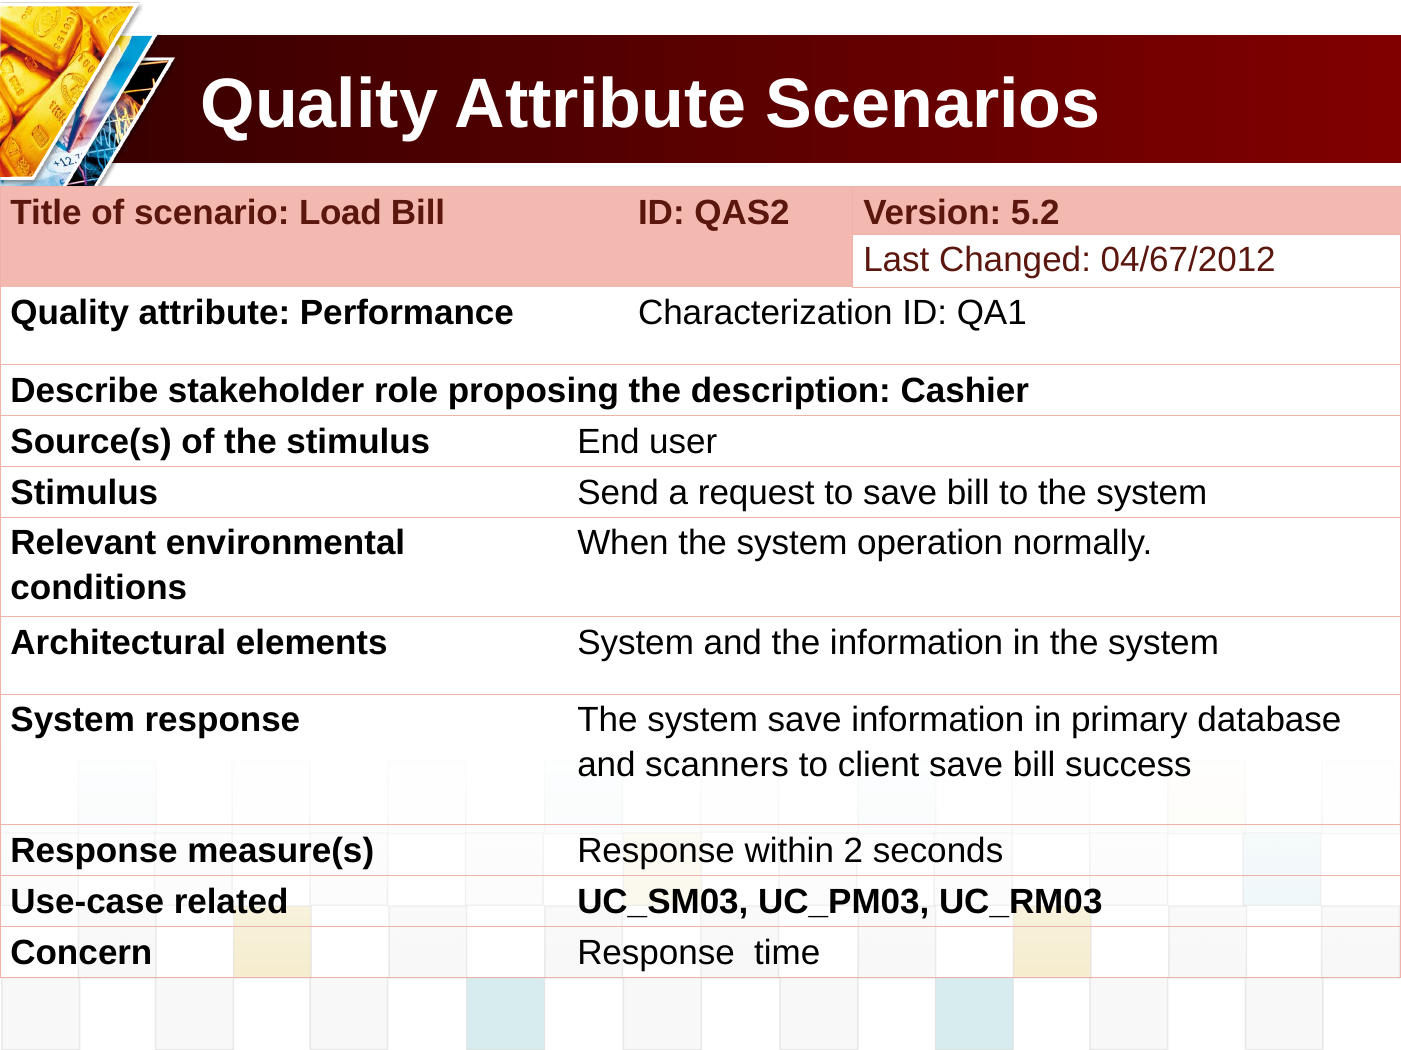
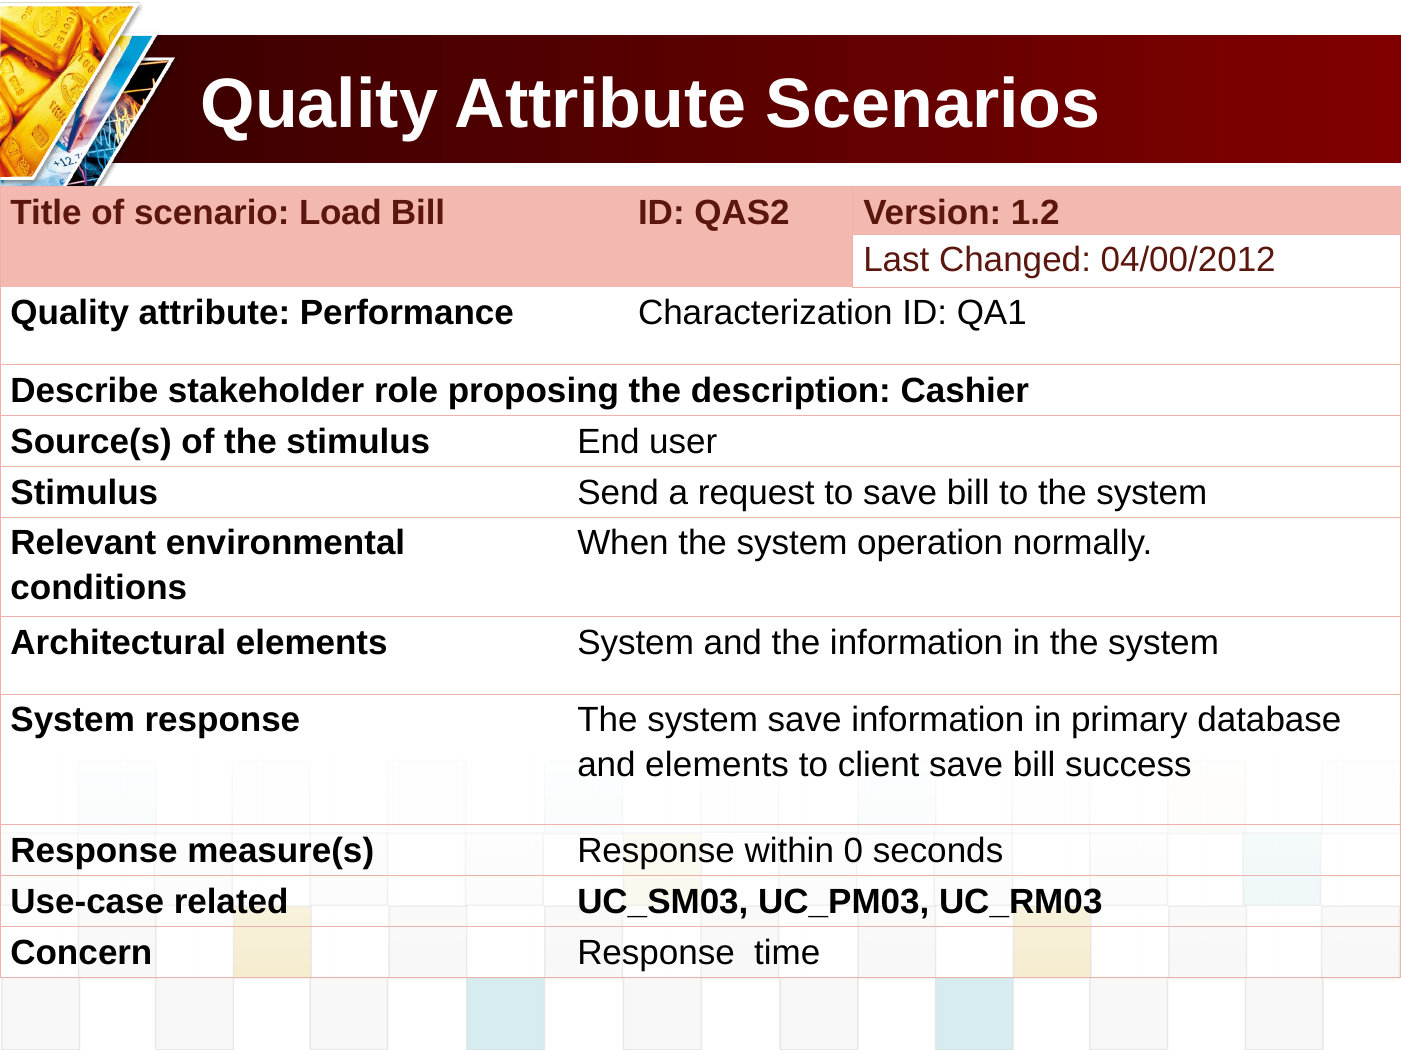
5.2: 5.2 -> 1.2
04/67/2012: 04/67/2012 -> 04/00/2012
and scanners: scanners -> elements
2: 2 -> 0
